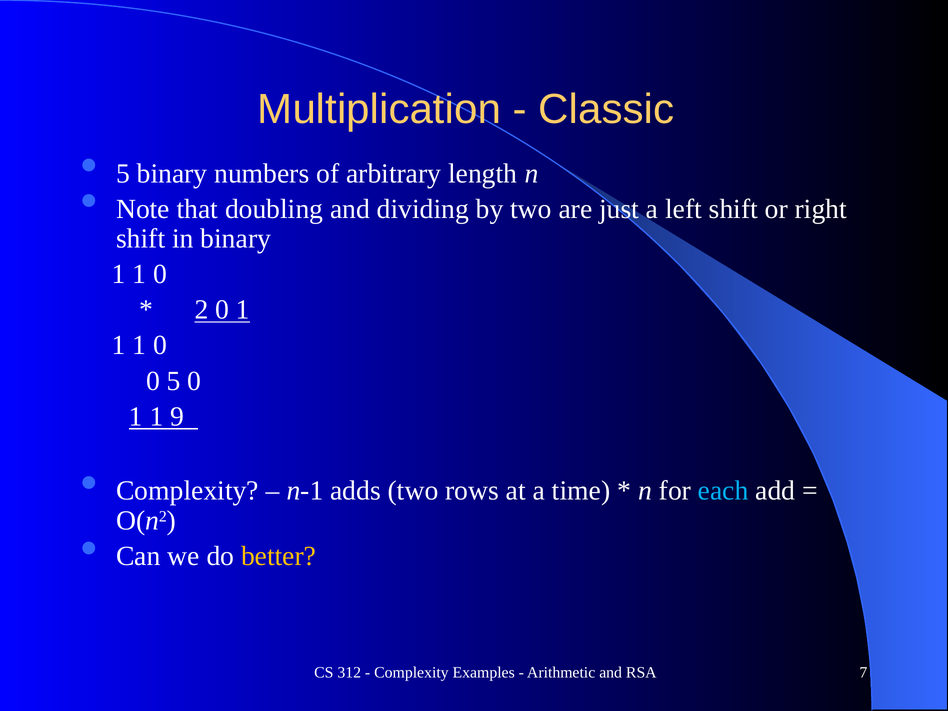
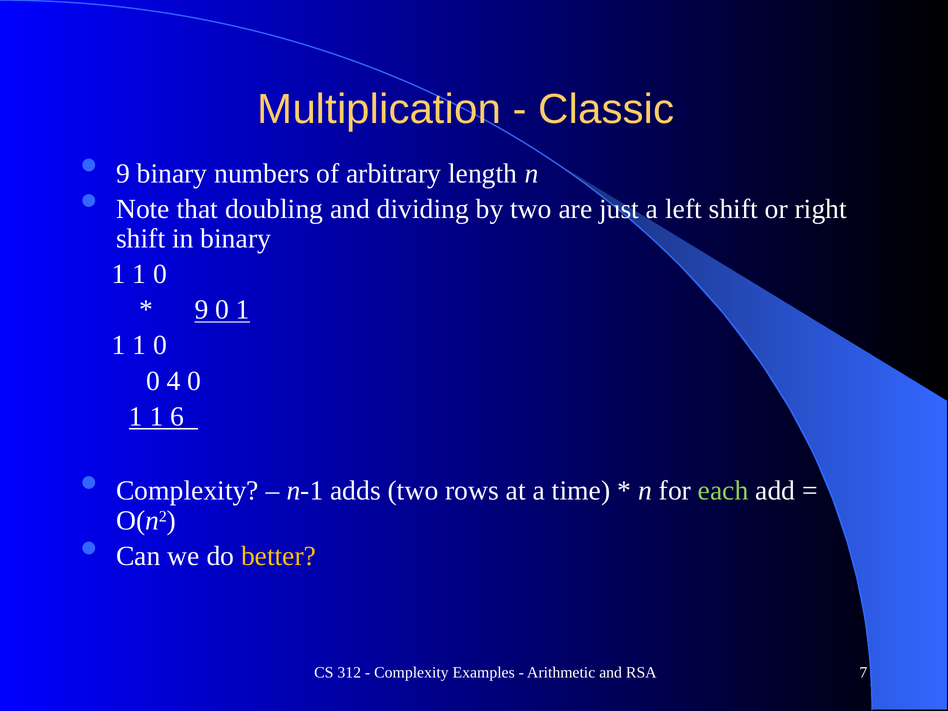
5 at (123, 173): 5 -> 9
2 at (202, 310): 2 -> 9
0 5: 5 -> 4
9: 9 -> 6
each colour: light blue -> light green
